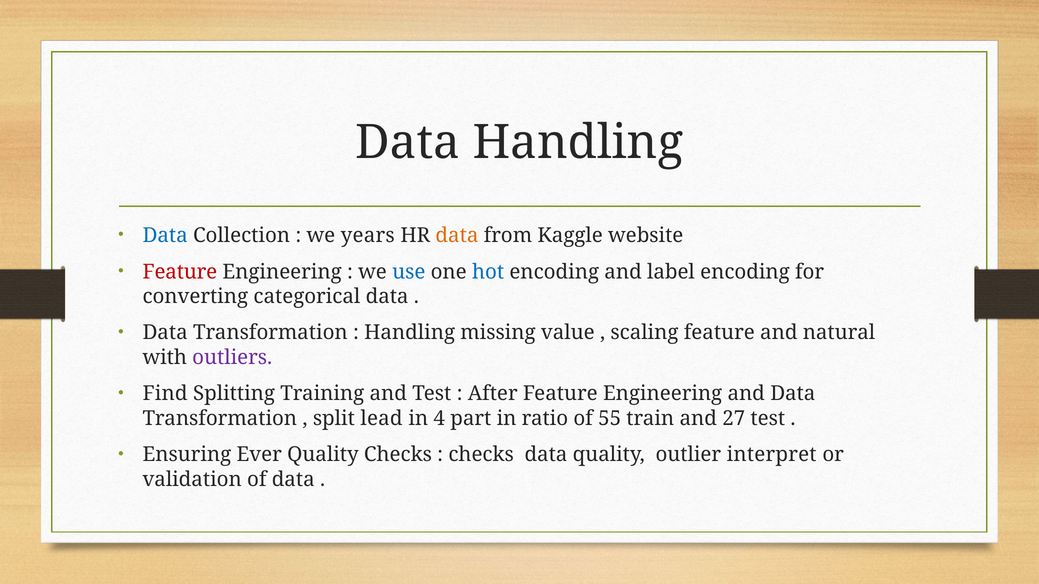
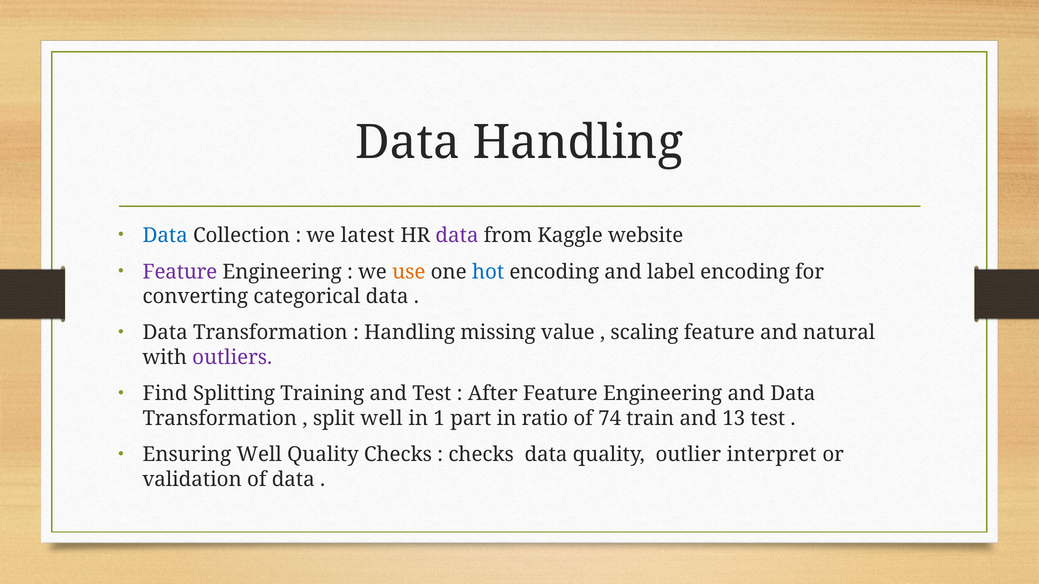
years: years -> latest
data at (457, 236) colour: orange -> purple
Feature at (180, 272) colour: red -> purple
use colour: blue -> orange
split lead: lead -> well
4: 4 -> 1
55: 55 -> 74
27: 27 -> 13
Ensuring Ever: Ever -> Well
